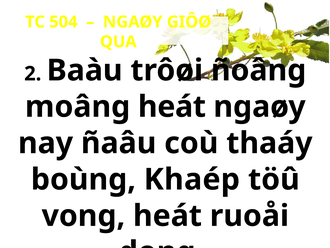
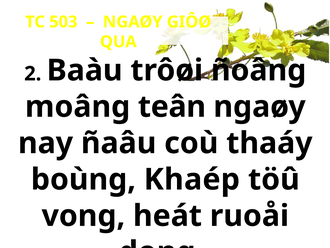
504: 504 -> 503
moâng heát: heát -> teân
